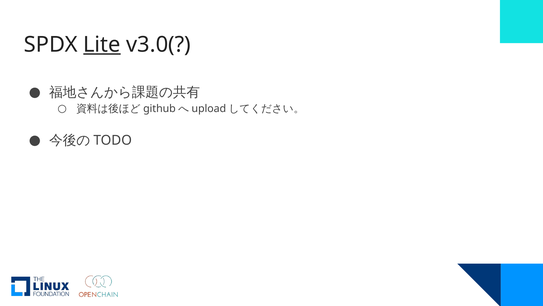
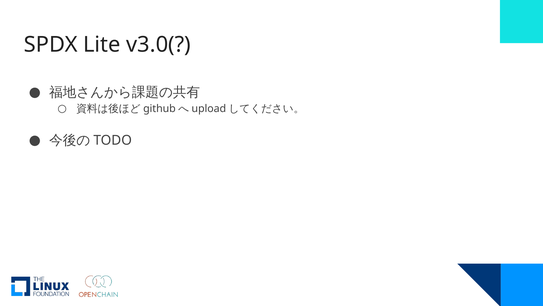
Lite underline: present -> none
